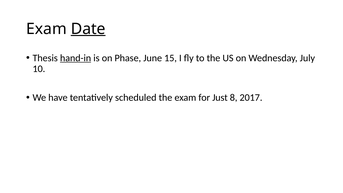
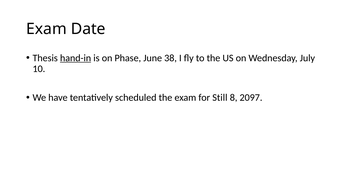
Date underline: present -> none
15: 15 -> 38
Just: Just -> Still
2017: 2017 -> 2097
